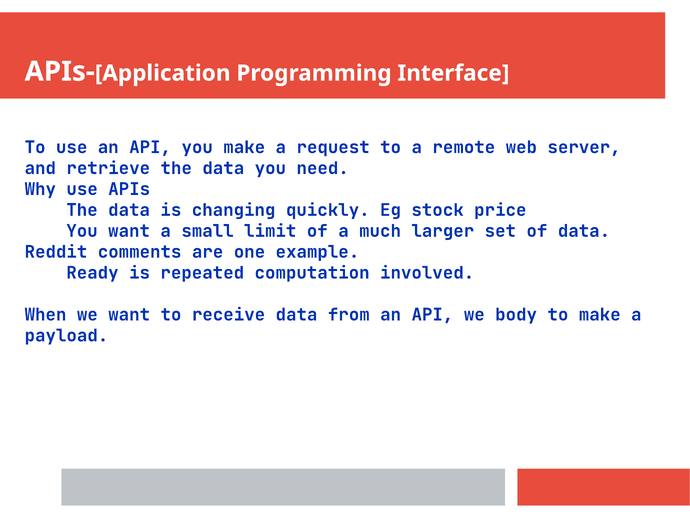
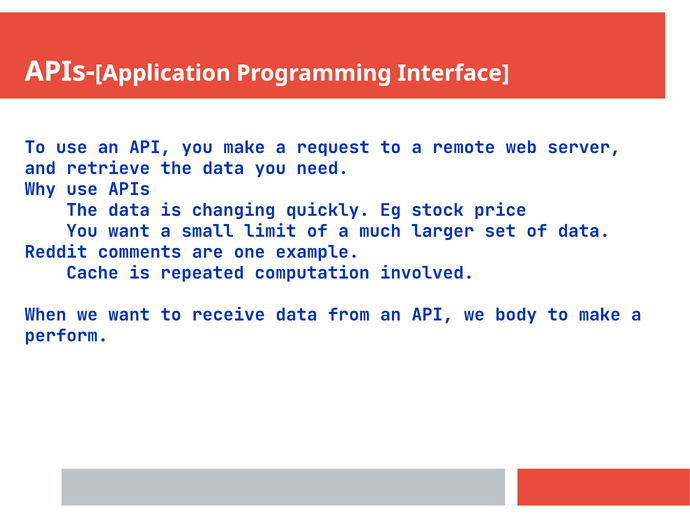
Ready: Ready -> Cache
payload: payload -> perform
